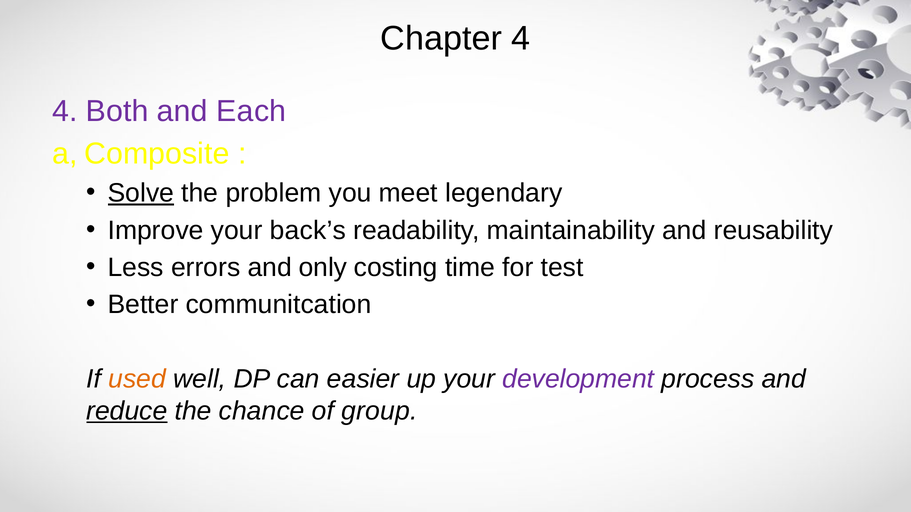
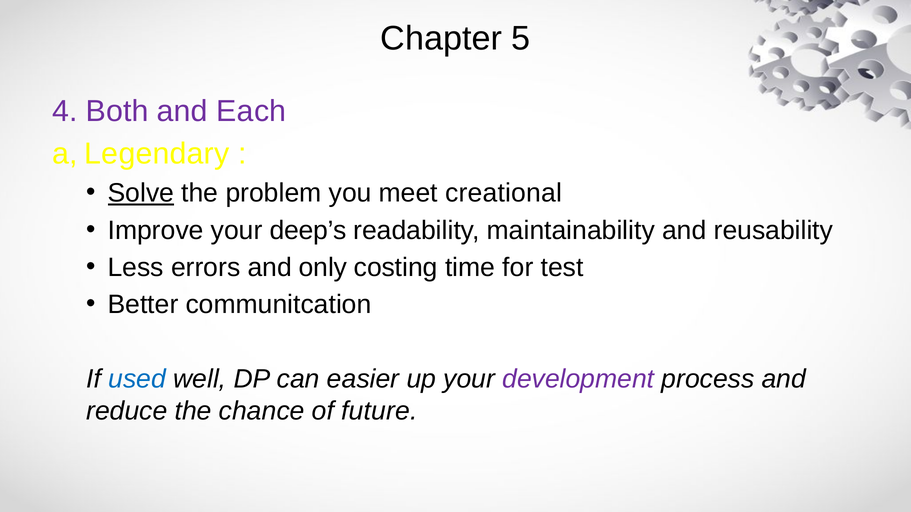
Chapter 4: 4 -> 5
Composite: Composite -> Legendary
legendary: legendary -> creational
back’s: back’s -> deep’s
used colour: orange -> blue
reduce underline: present -> none
group: group -> future
